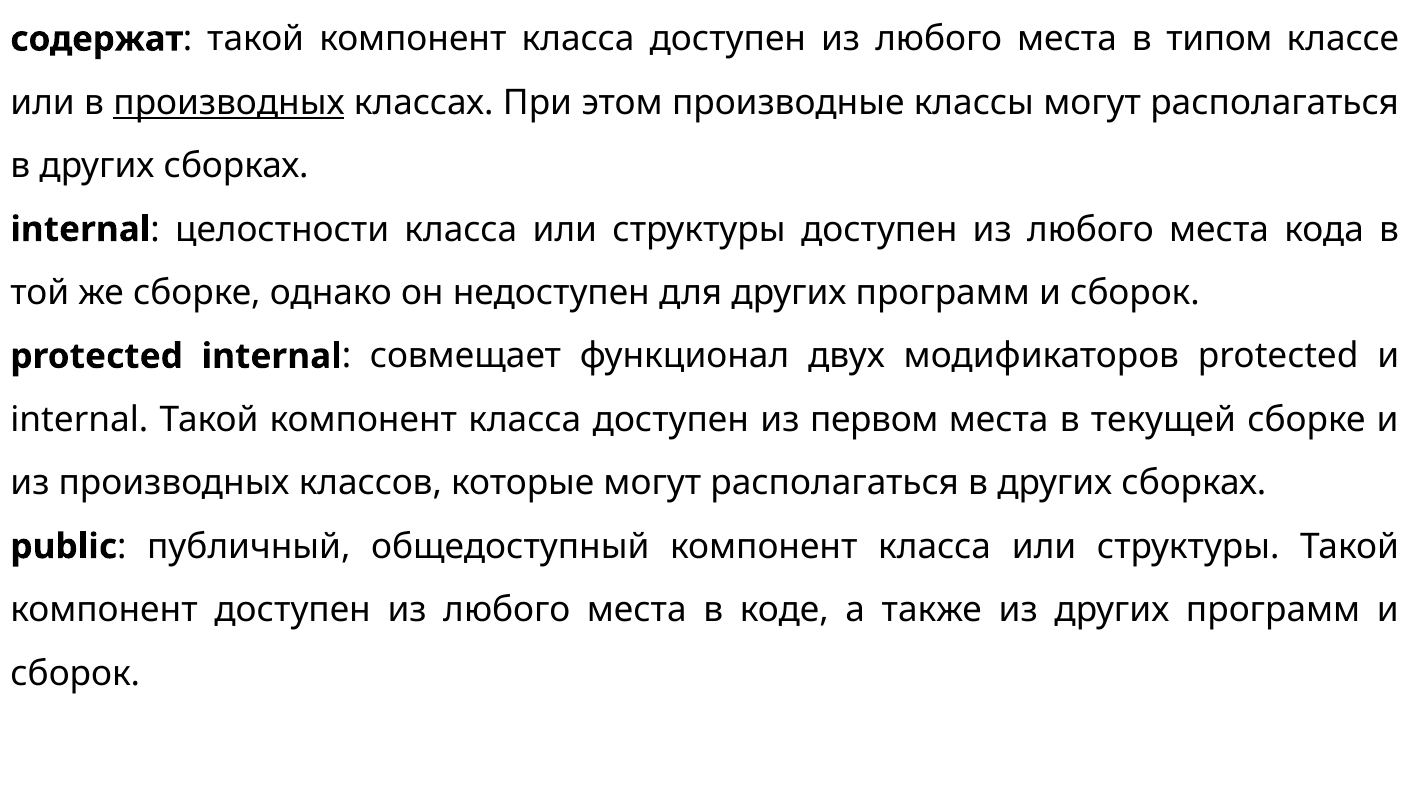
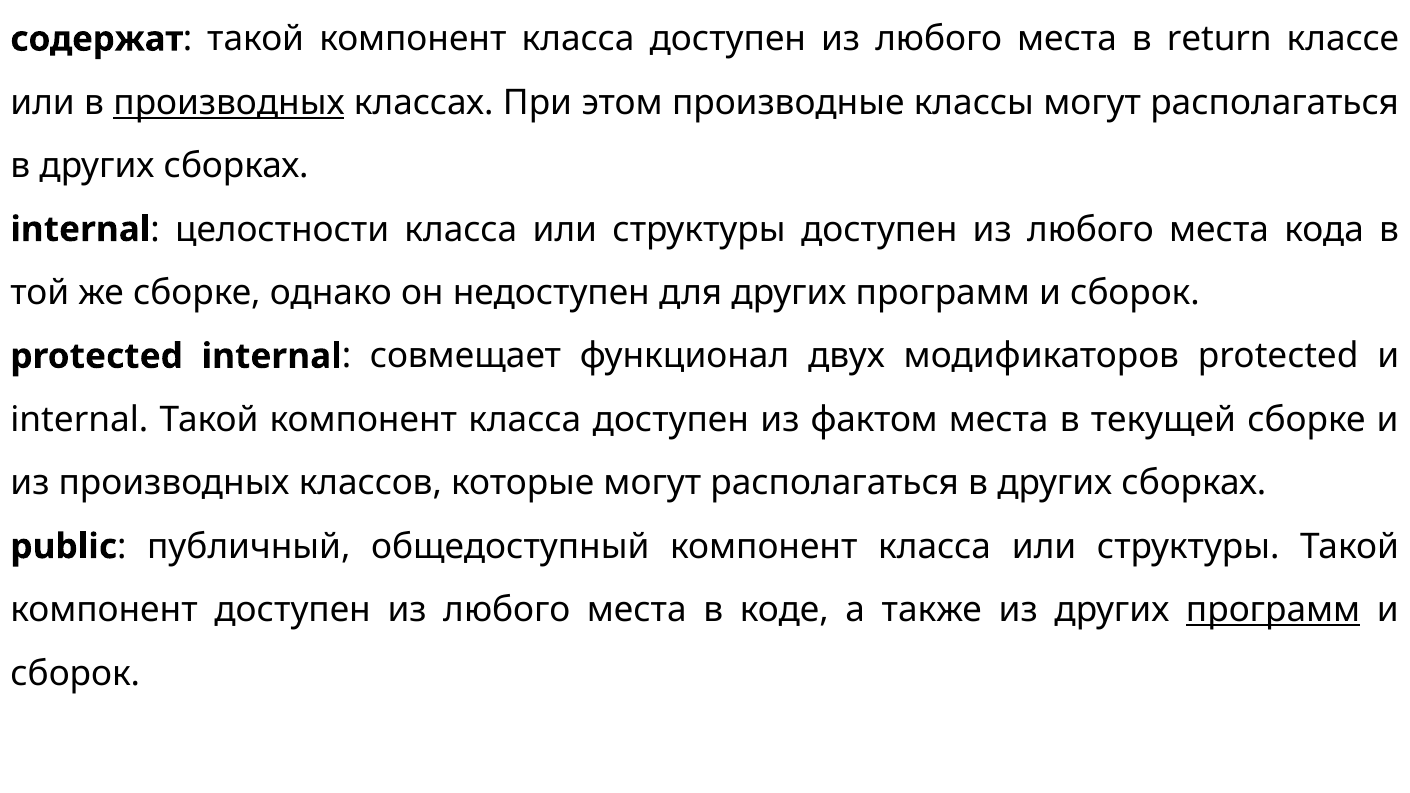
типом: типом -> return
первом: первом -> фактом
программ at (1273, 610) underline: none -> present
